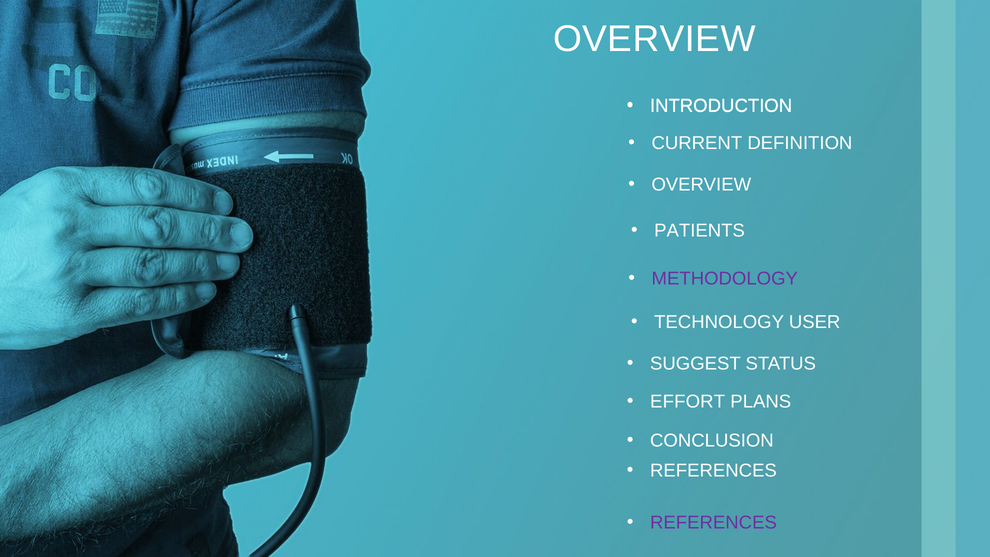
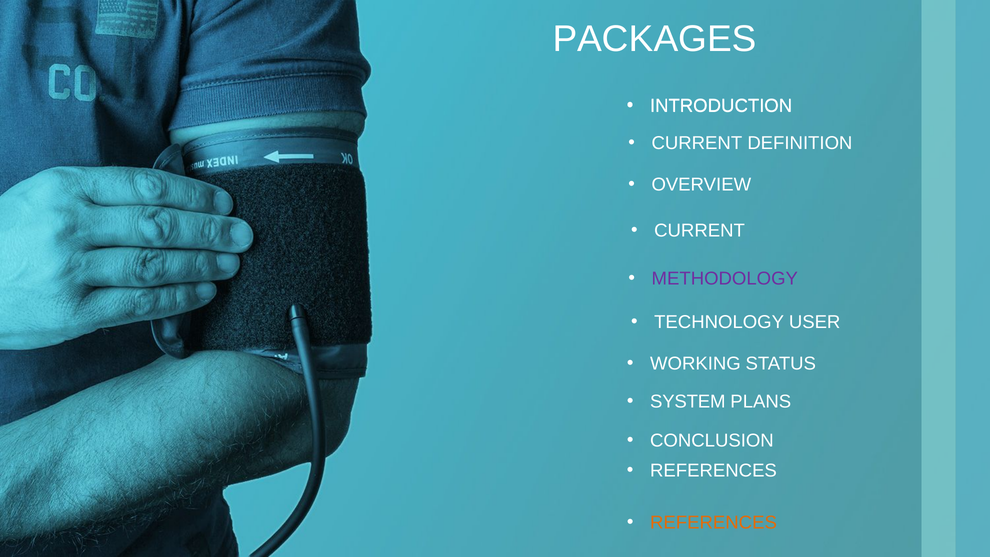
OVERVIEW at (654, 39): OVERVIEW -> PACKAGES
PATIENTS at (700, 231): PATIENTS -> CURRENT
SUGGEST: SUGGEST -> WORKING
EFFORT: EFFORT -> SYSTEM
REFERENCES at (713, 522) colour: purple -> orange
